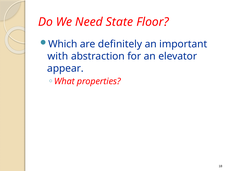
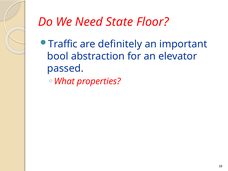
Which: Which -> Traffic
with: with -> bool
appear: appear -> passed
